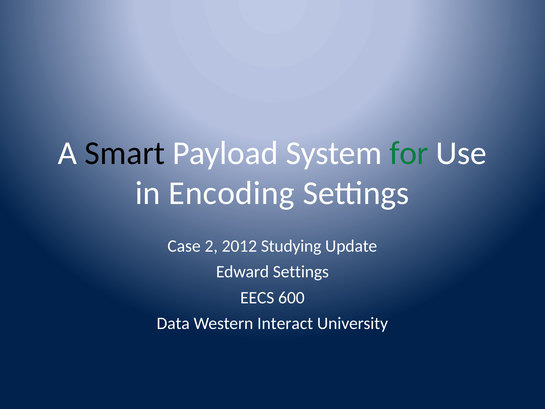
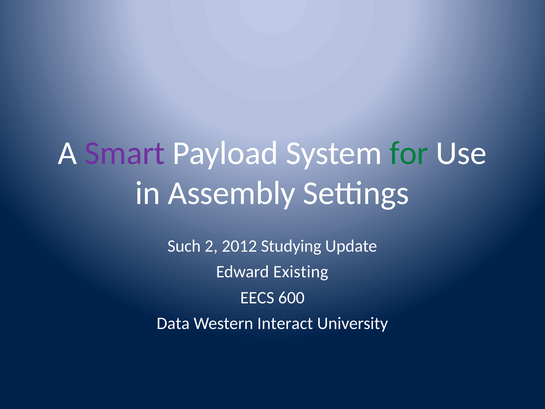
Smart colour: black -> purple
Encoding: Encoding -> Assembly
Case: Case -> Such
Edward Settings: Settings -> Existing
